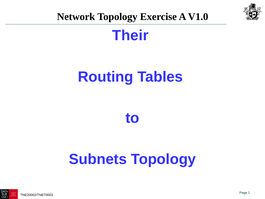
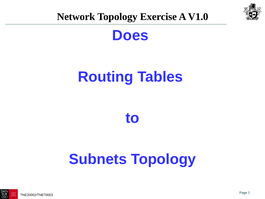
Their: Their -> Does
